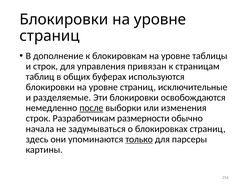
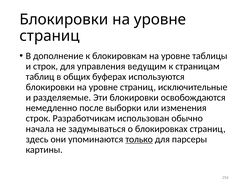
привязан: привязан -> ведущим
после underline: present -> none
размерности: размерности -> использован
